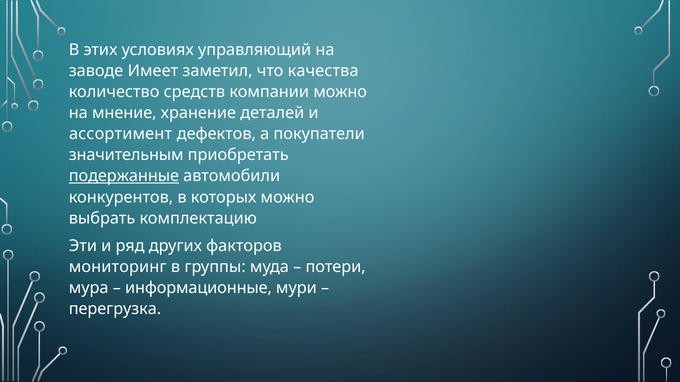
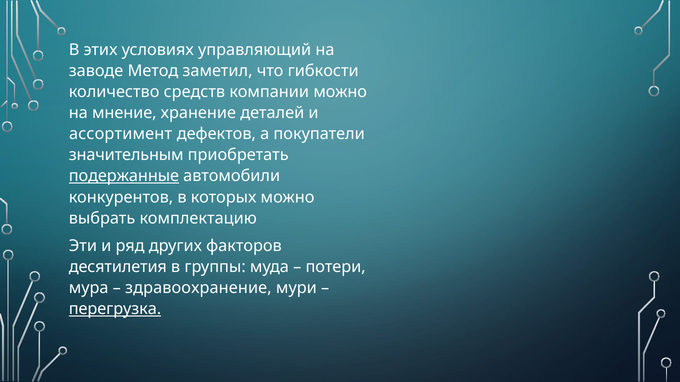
Имеет: Имеет -> Метод
качества: качества -> гибкости
мониторинг: мониторинг -> десятилетия
информационные: информационные -> здравоохранение
перегрузка underline: none -> present
